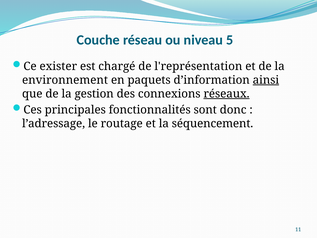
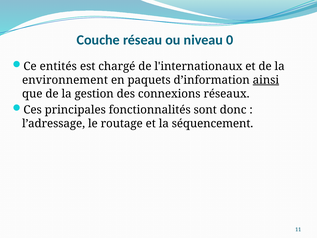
5: 5 -> 0
exister: exister -> entités
l'représentation: l'représentation -> l'internationaux
réseaux underline: present -> none
